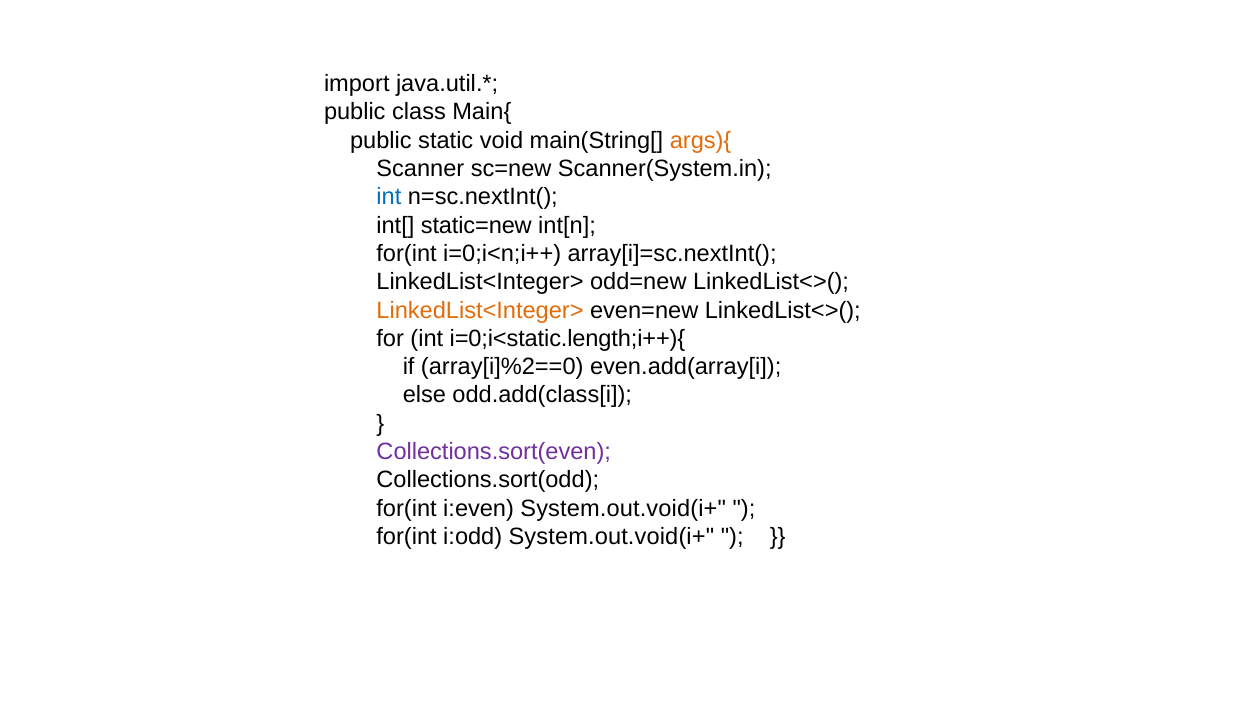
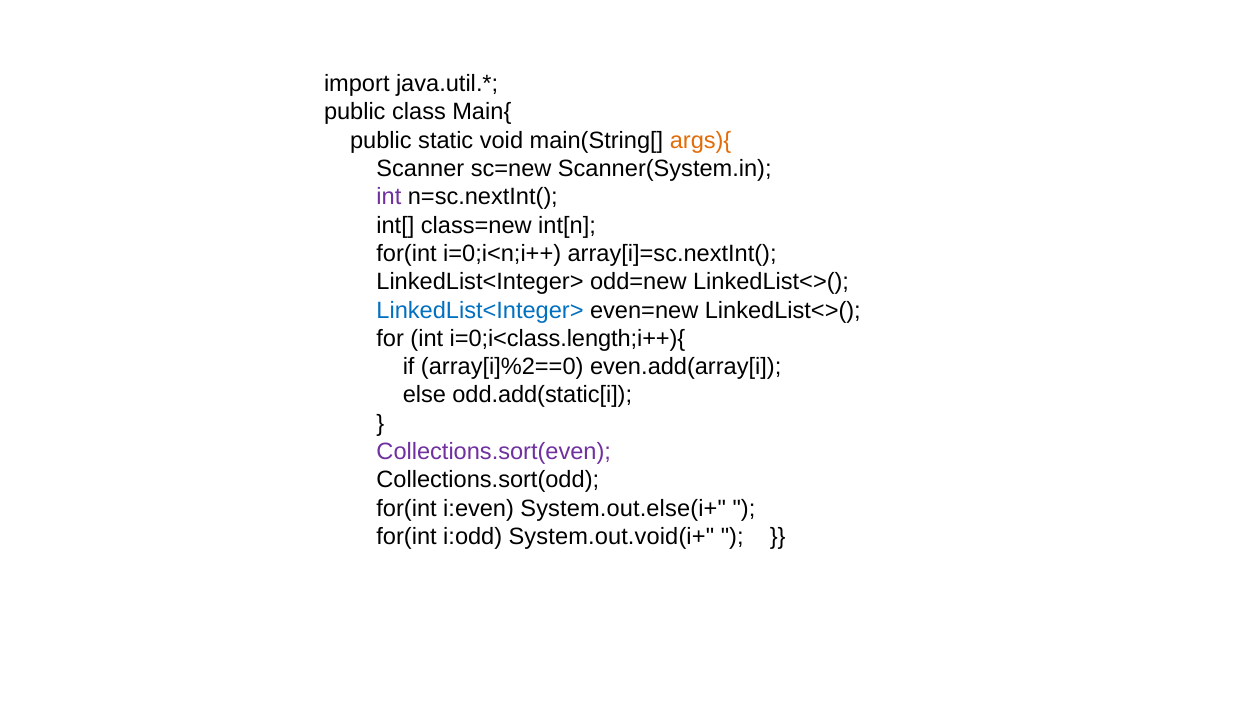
int at (389, 197) colour: blue -> purple
static=new: static=new -> class=new
LinkedList<Integer> at (480, 310) colour: orange -> blue
i=0;i<static.length;i++){: i=0;i<static.length;i++){ -> i=0;i<class.length;i++){
odd.add(class[i: odd.add(class[i -> odd.add(static[i
i:even System.out.void(i+: System.out.void(i+ -> System.out.else(i+
